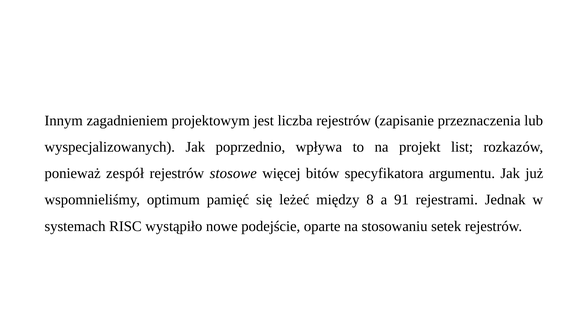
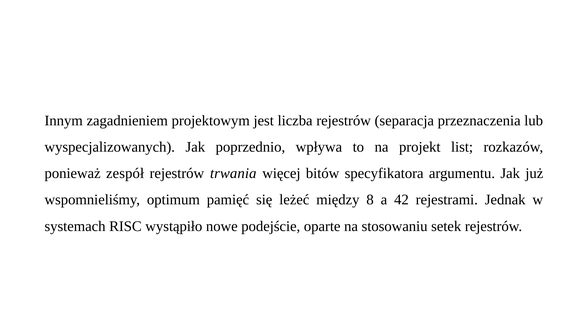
zapisanie: zapisanie -> separacja
stosowe: stosowe -> trwania
91: 91 -> 42
